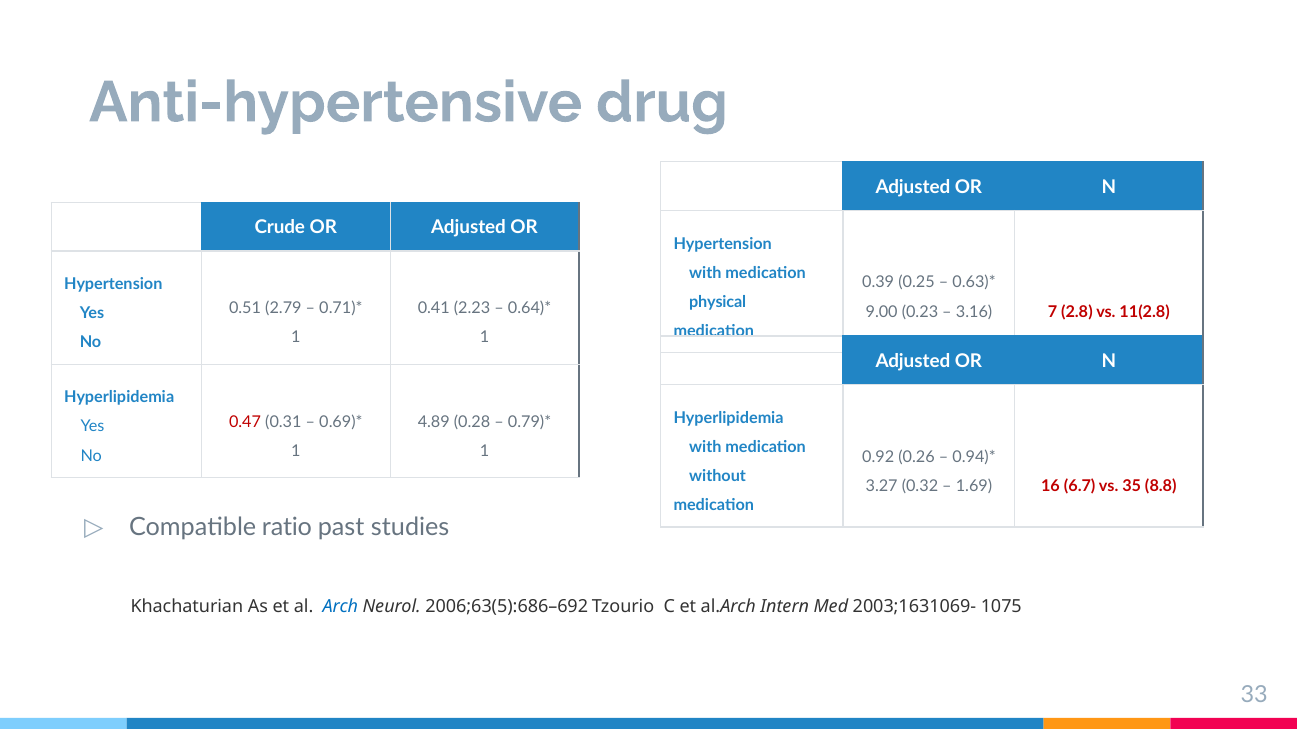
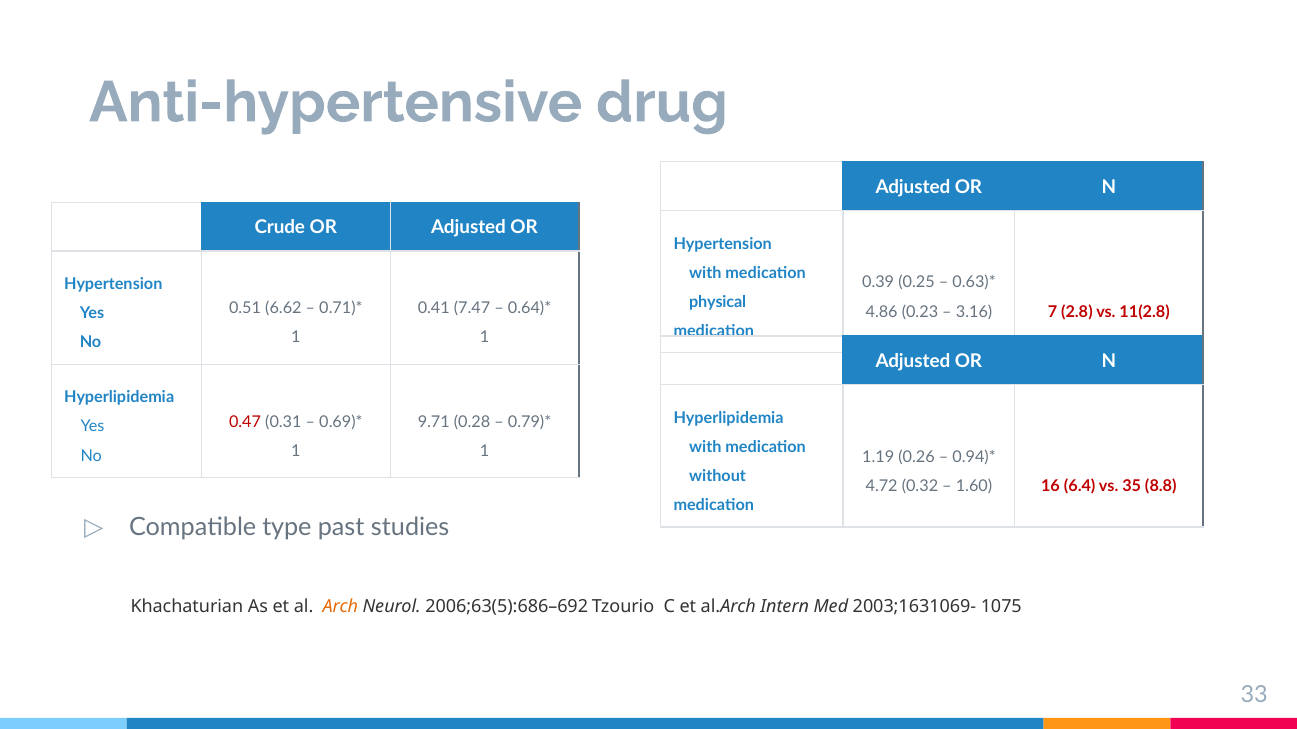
2.79: 2.79 -> 6.62
2.23: 2.23 -> 7.47
9.00: 9.00 -> 4.86
4.89: 4.89 -> 9.71
0.92: 0.92 -> 1.19
3.27: 3.27 -> 4.72
1.69: 1.69 -> 1.60
6.7: 6.7 -> 6.4
ratio: ratio -> type
Arch colour: blue -> orange
